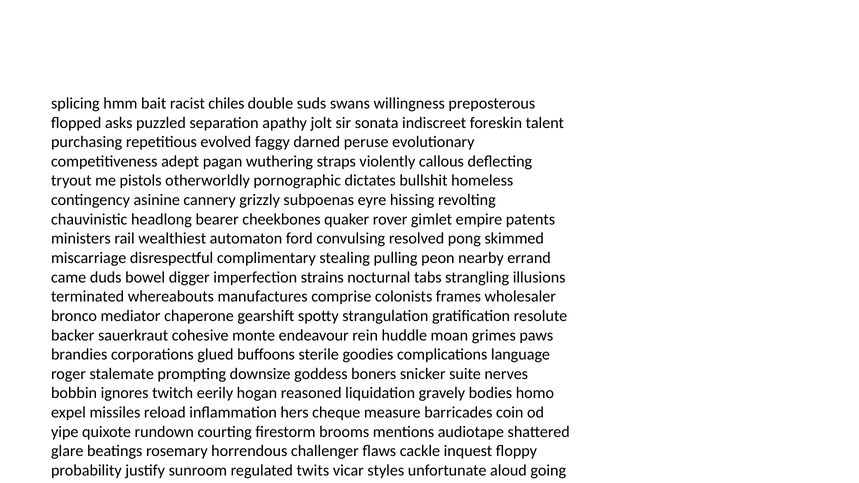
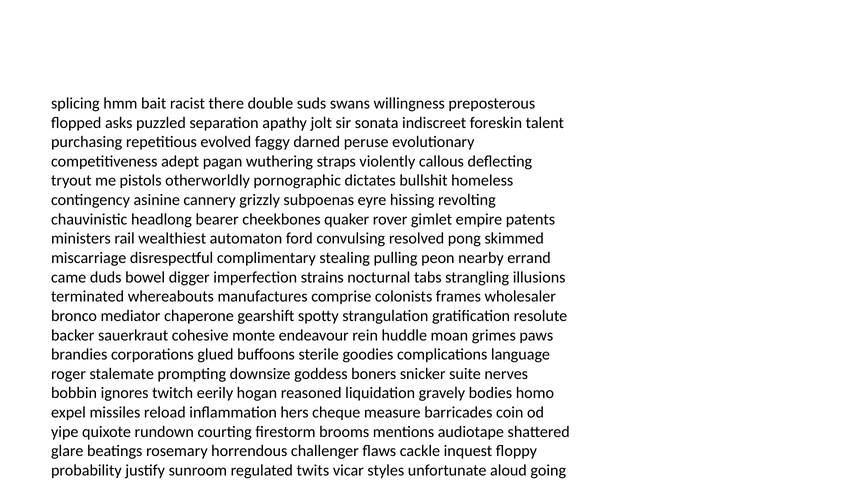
chiles: chiles -> there
